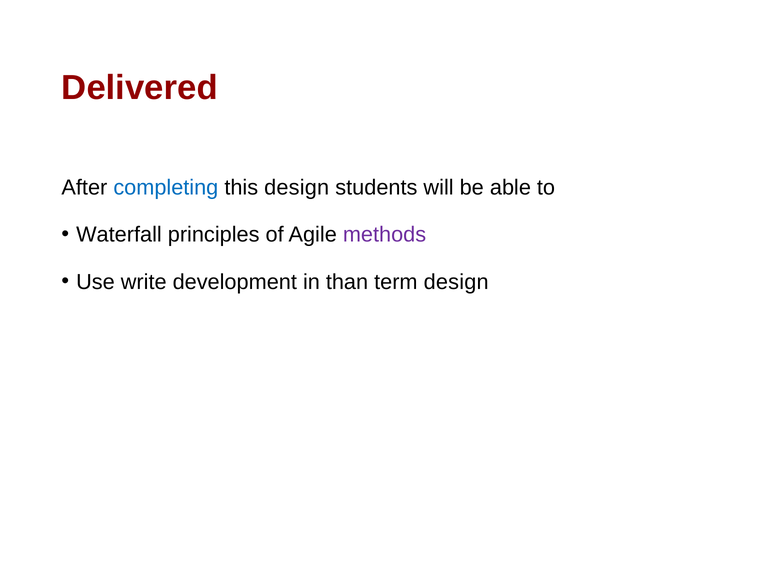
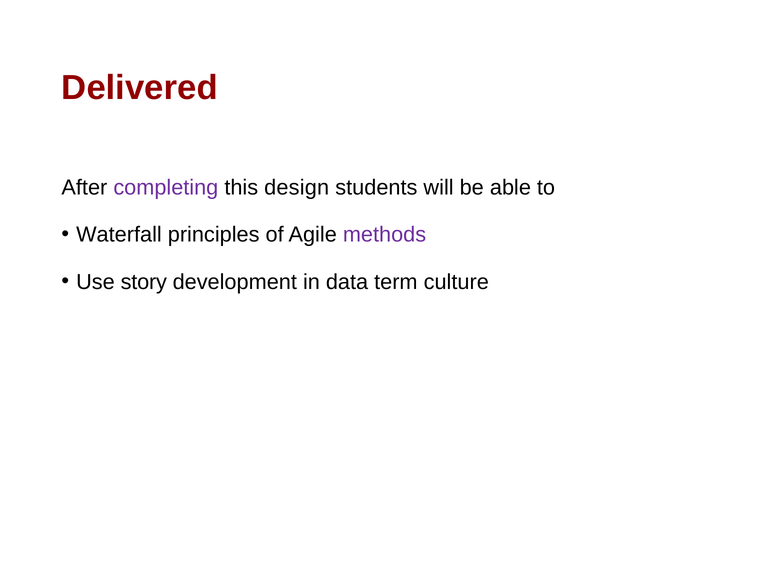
completing colour: blue -> purple
write: write -> story
than: than -> data
term design: design -> culture
